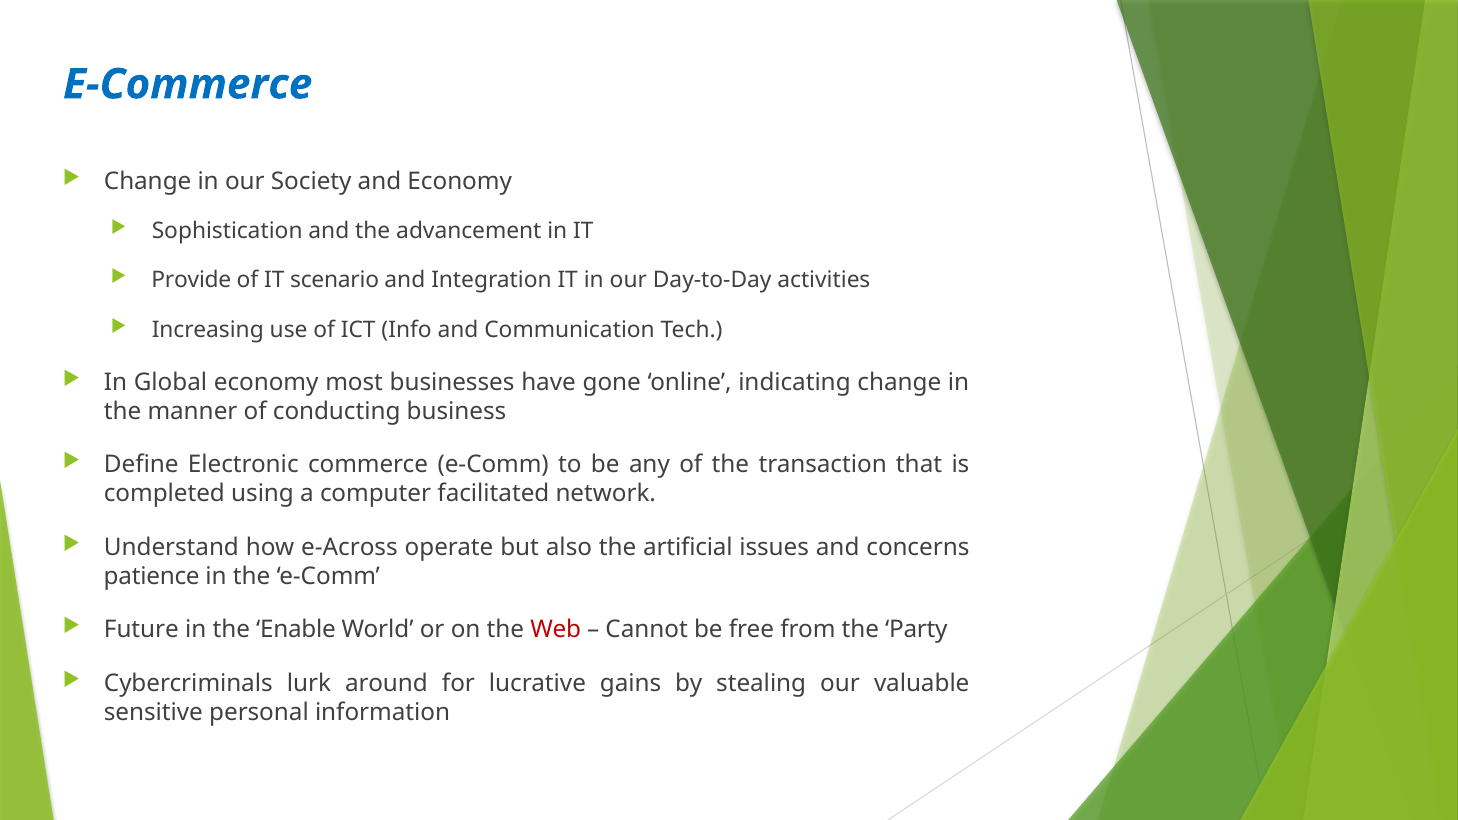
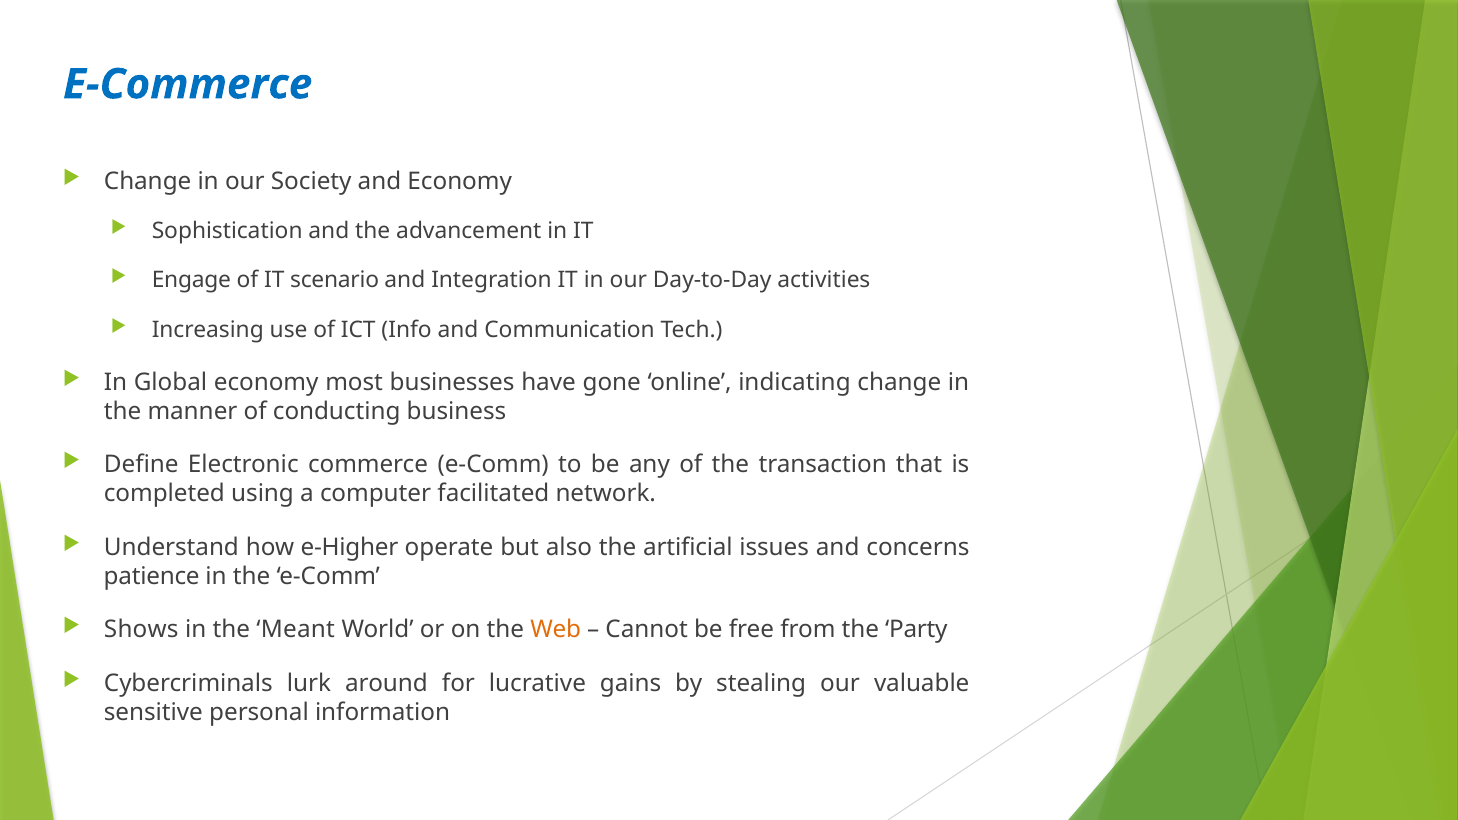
Provide: Provide -> Engage
e-Across: e-Across -> e-Higher
Future: Future -> Shows
Enable: Enable -> Meant
Web colour: red -> orange
